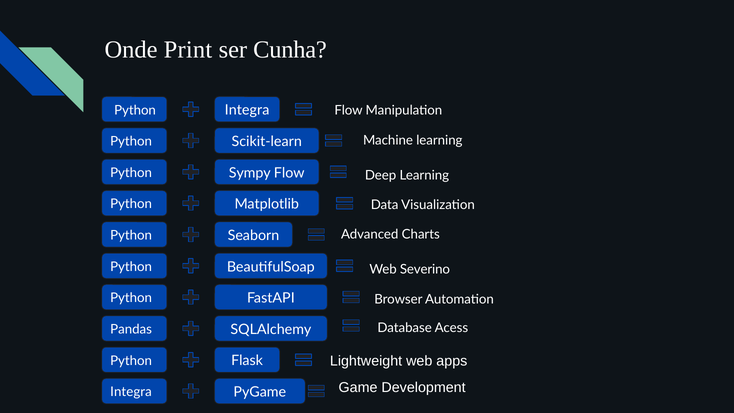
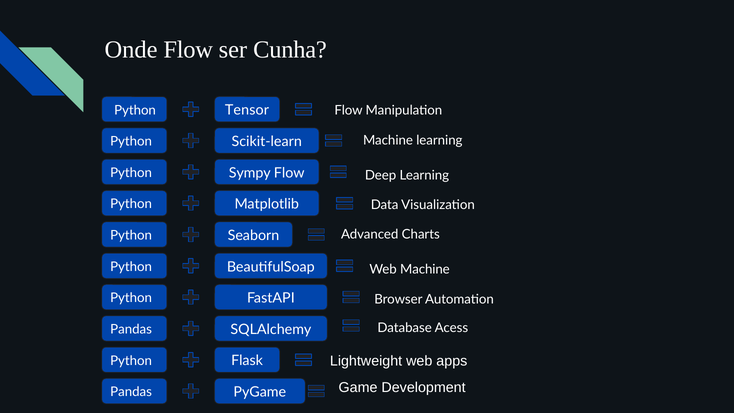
Onde Print: Print -> Flow
Integra at (247, 110): Integra -> Tensor
Web Severino: Severino -> Machine
Integra at (131, 392): Integra -> Pandas
